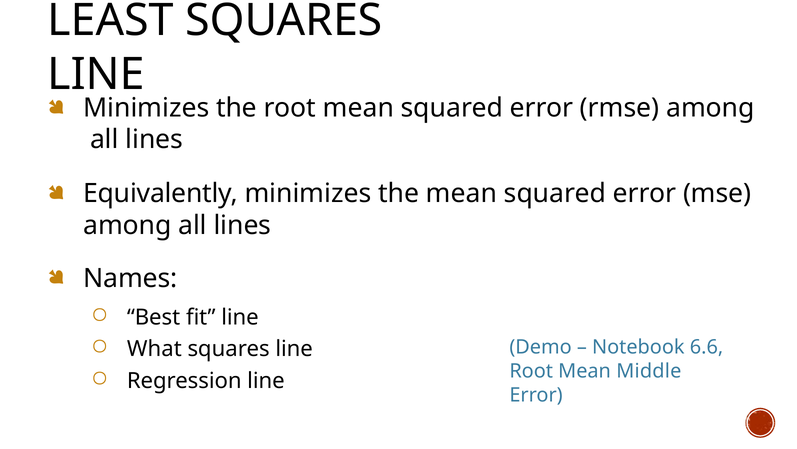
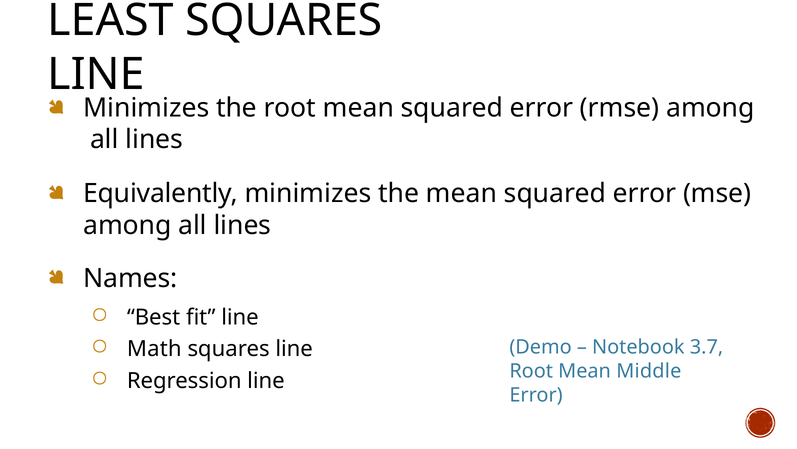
What: What -> Math
6.6: 6.6 -> 3.7
